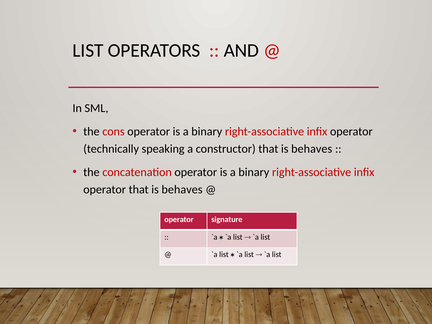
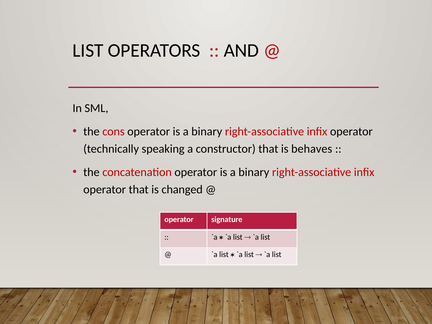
operator that is behaves: behaves -> changed
